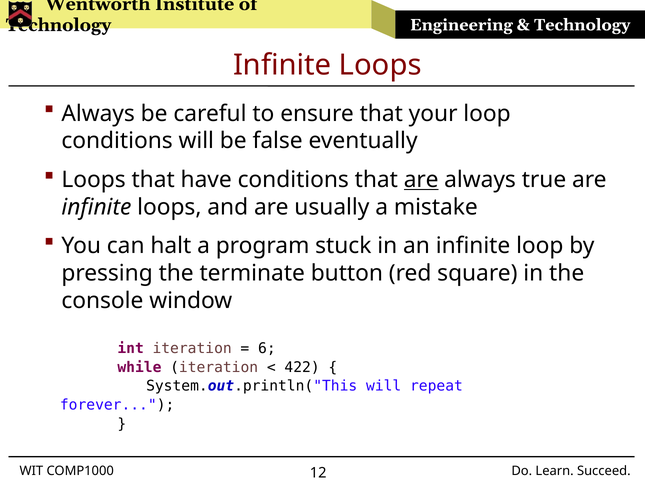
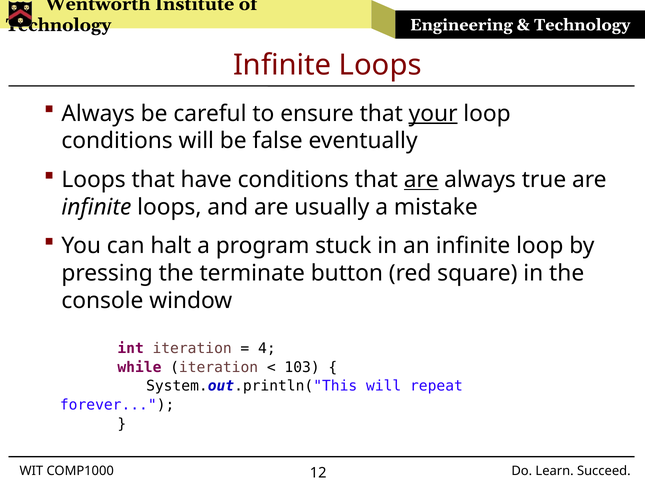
your underline: none -> present
6: 6 -> 4
422: 422 -> 103
